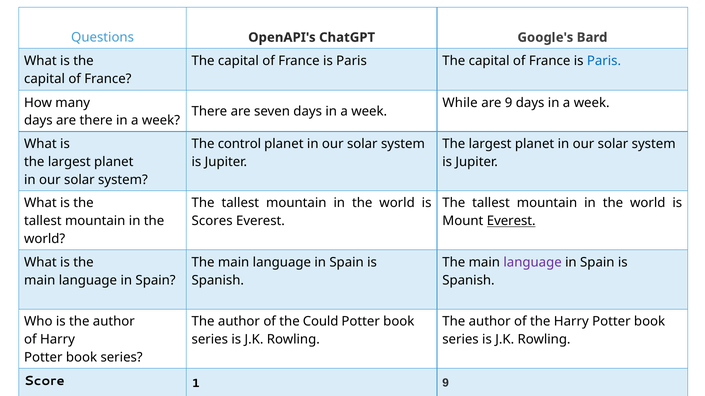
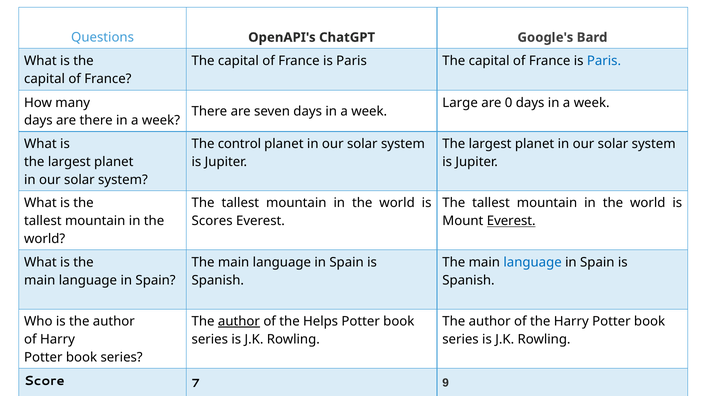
While: While -> Large
are 9: 9 -> 0
language at (533, 263) colour: purple -> blue
author at (239, 322) underline: none -> present
Could: Could -> Helps
1: 1 -> 7
